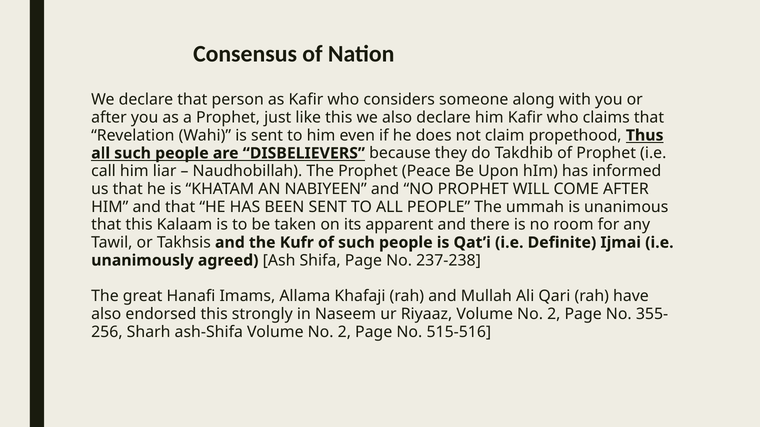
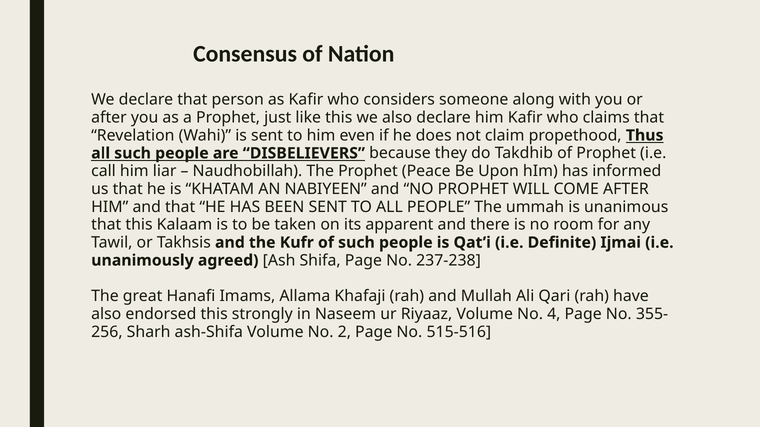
Riyaaz Volume No 2: 2 -> 4
